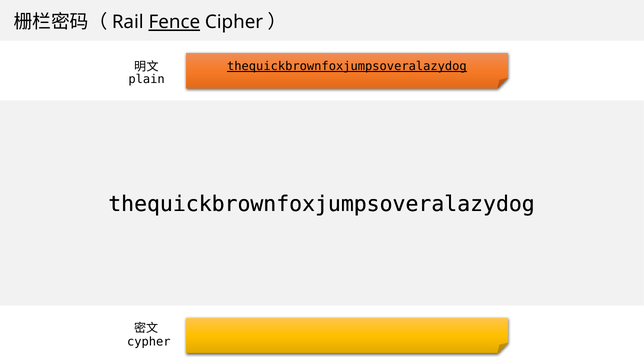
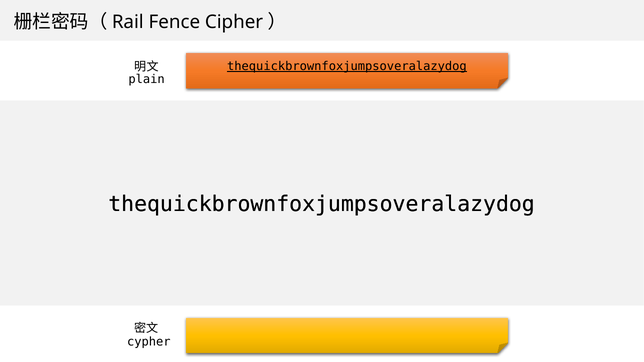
Fence underline: present -> none
